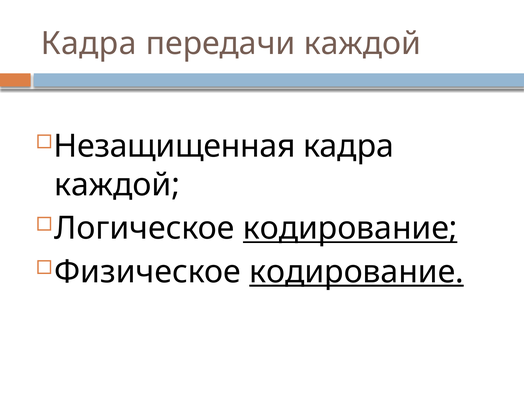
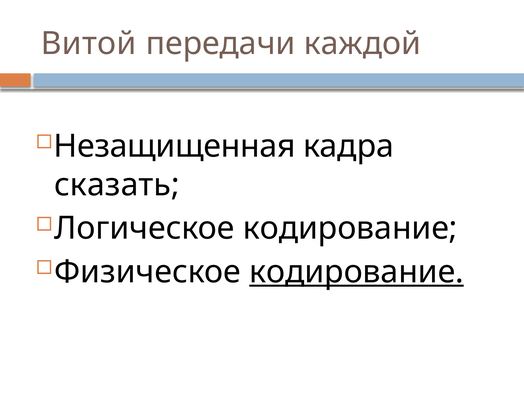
Кадра at (89, 44): Кадра -> Витой
каждой at (117, 185): каждой -> сказать
кодирование at (350, 228) underline: present -> none
